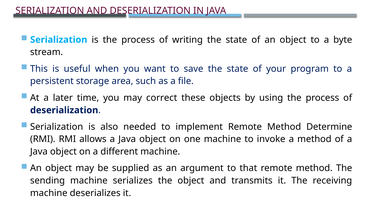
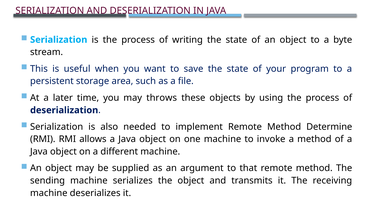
correct: correct -> throws
